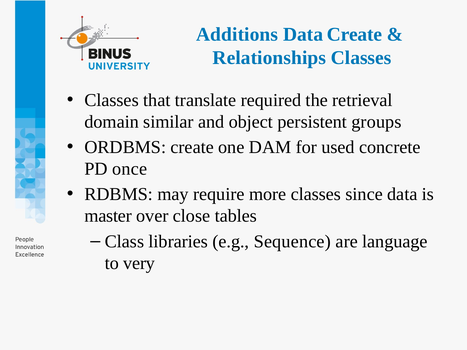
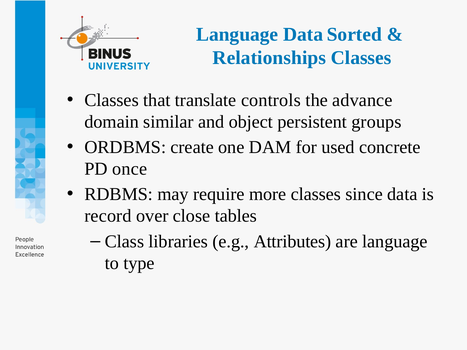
Additions at (237, 34): Additions -> Language
Data Create: Create -> Sorted
required: required -> controls
retrieval: retrieval -> advance
master: master -> record
Sequence: Sequence -> Attributes
very: very -> type
